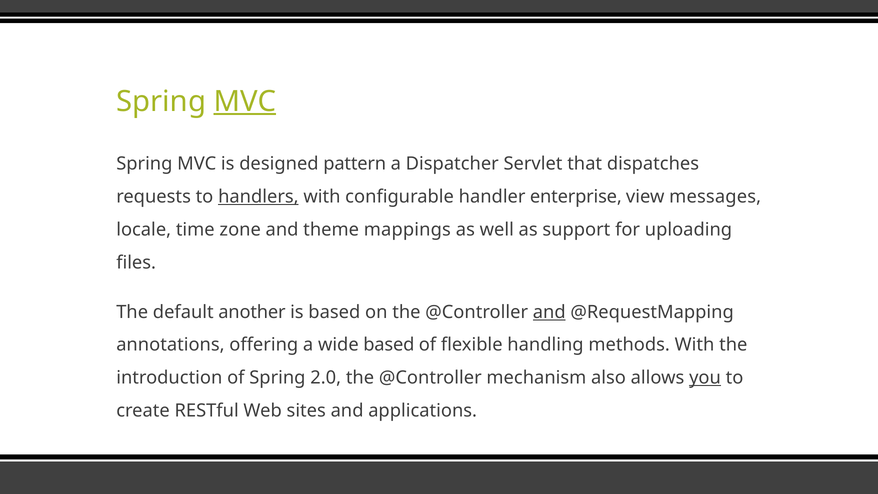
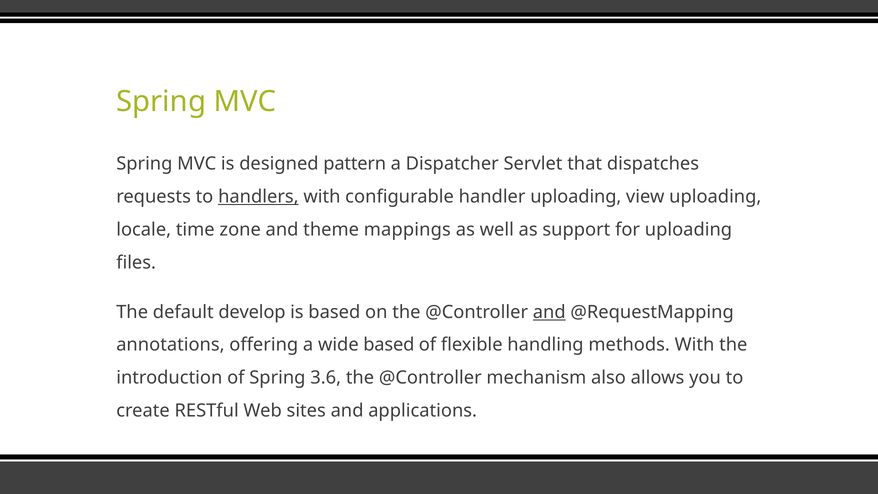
MVC at (245, 101) underline: present -> none
handler enterprise: enterprise -> uploading
view messages: messages -> uploading
another: another -> develop
2.0: 2.0 -> 3.6
you underline: present -> none
